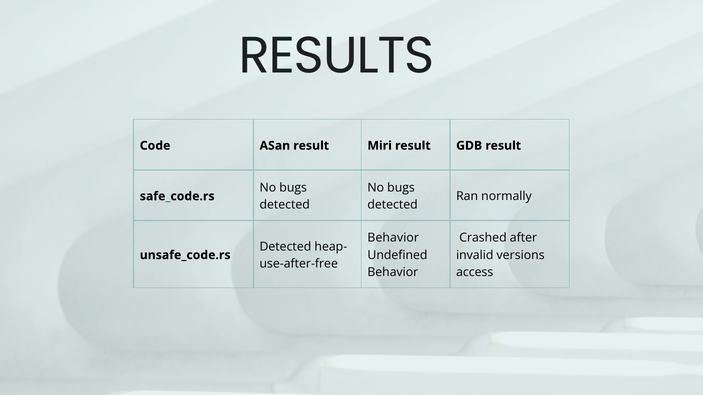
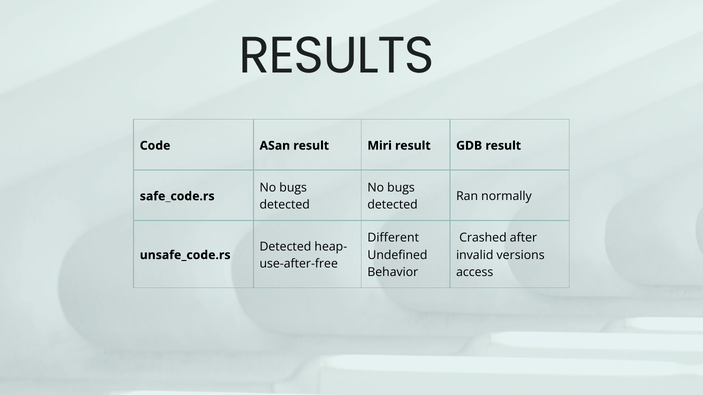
Behavior at (393, 238): Behavior -> Different
